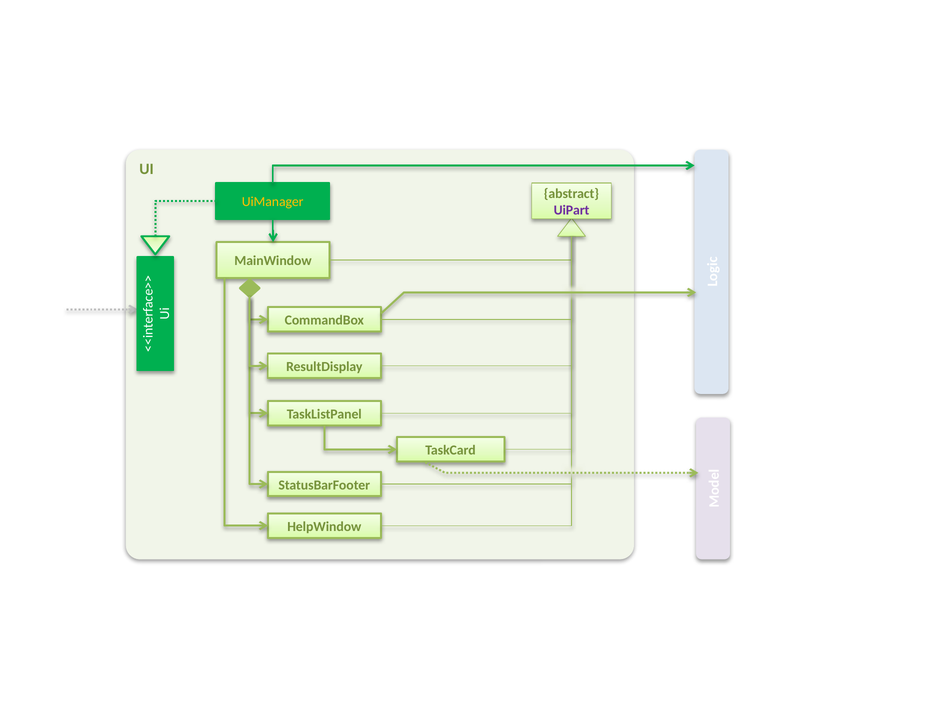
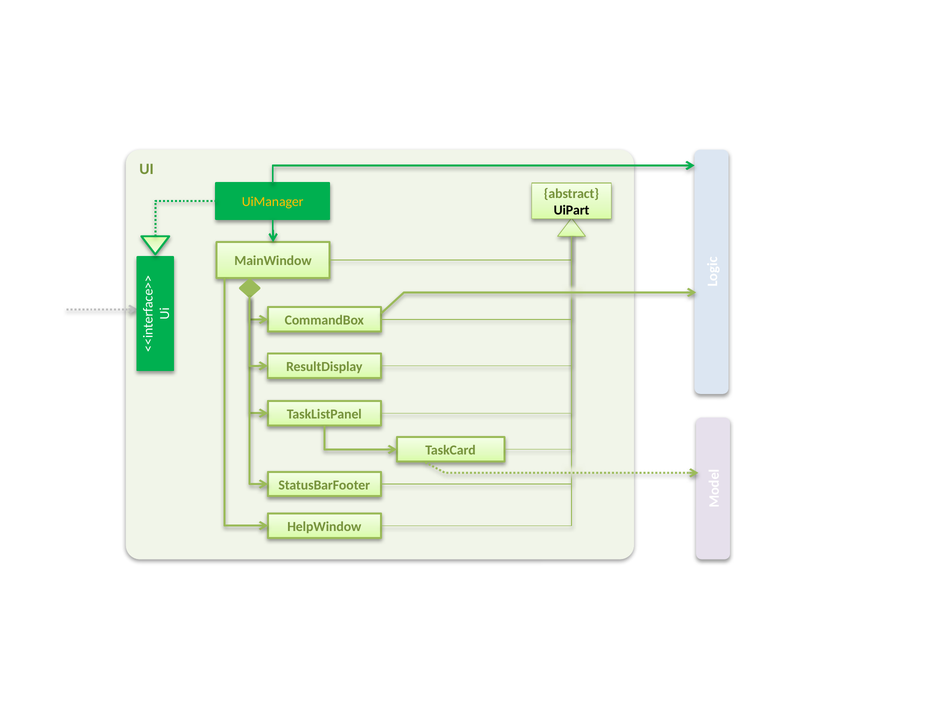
UiPart colour: purple -> black
